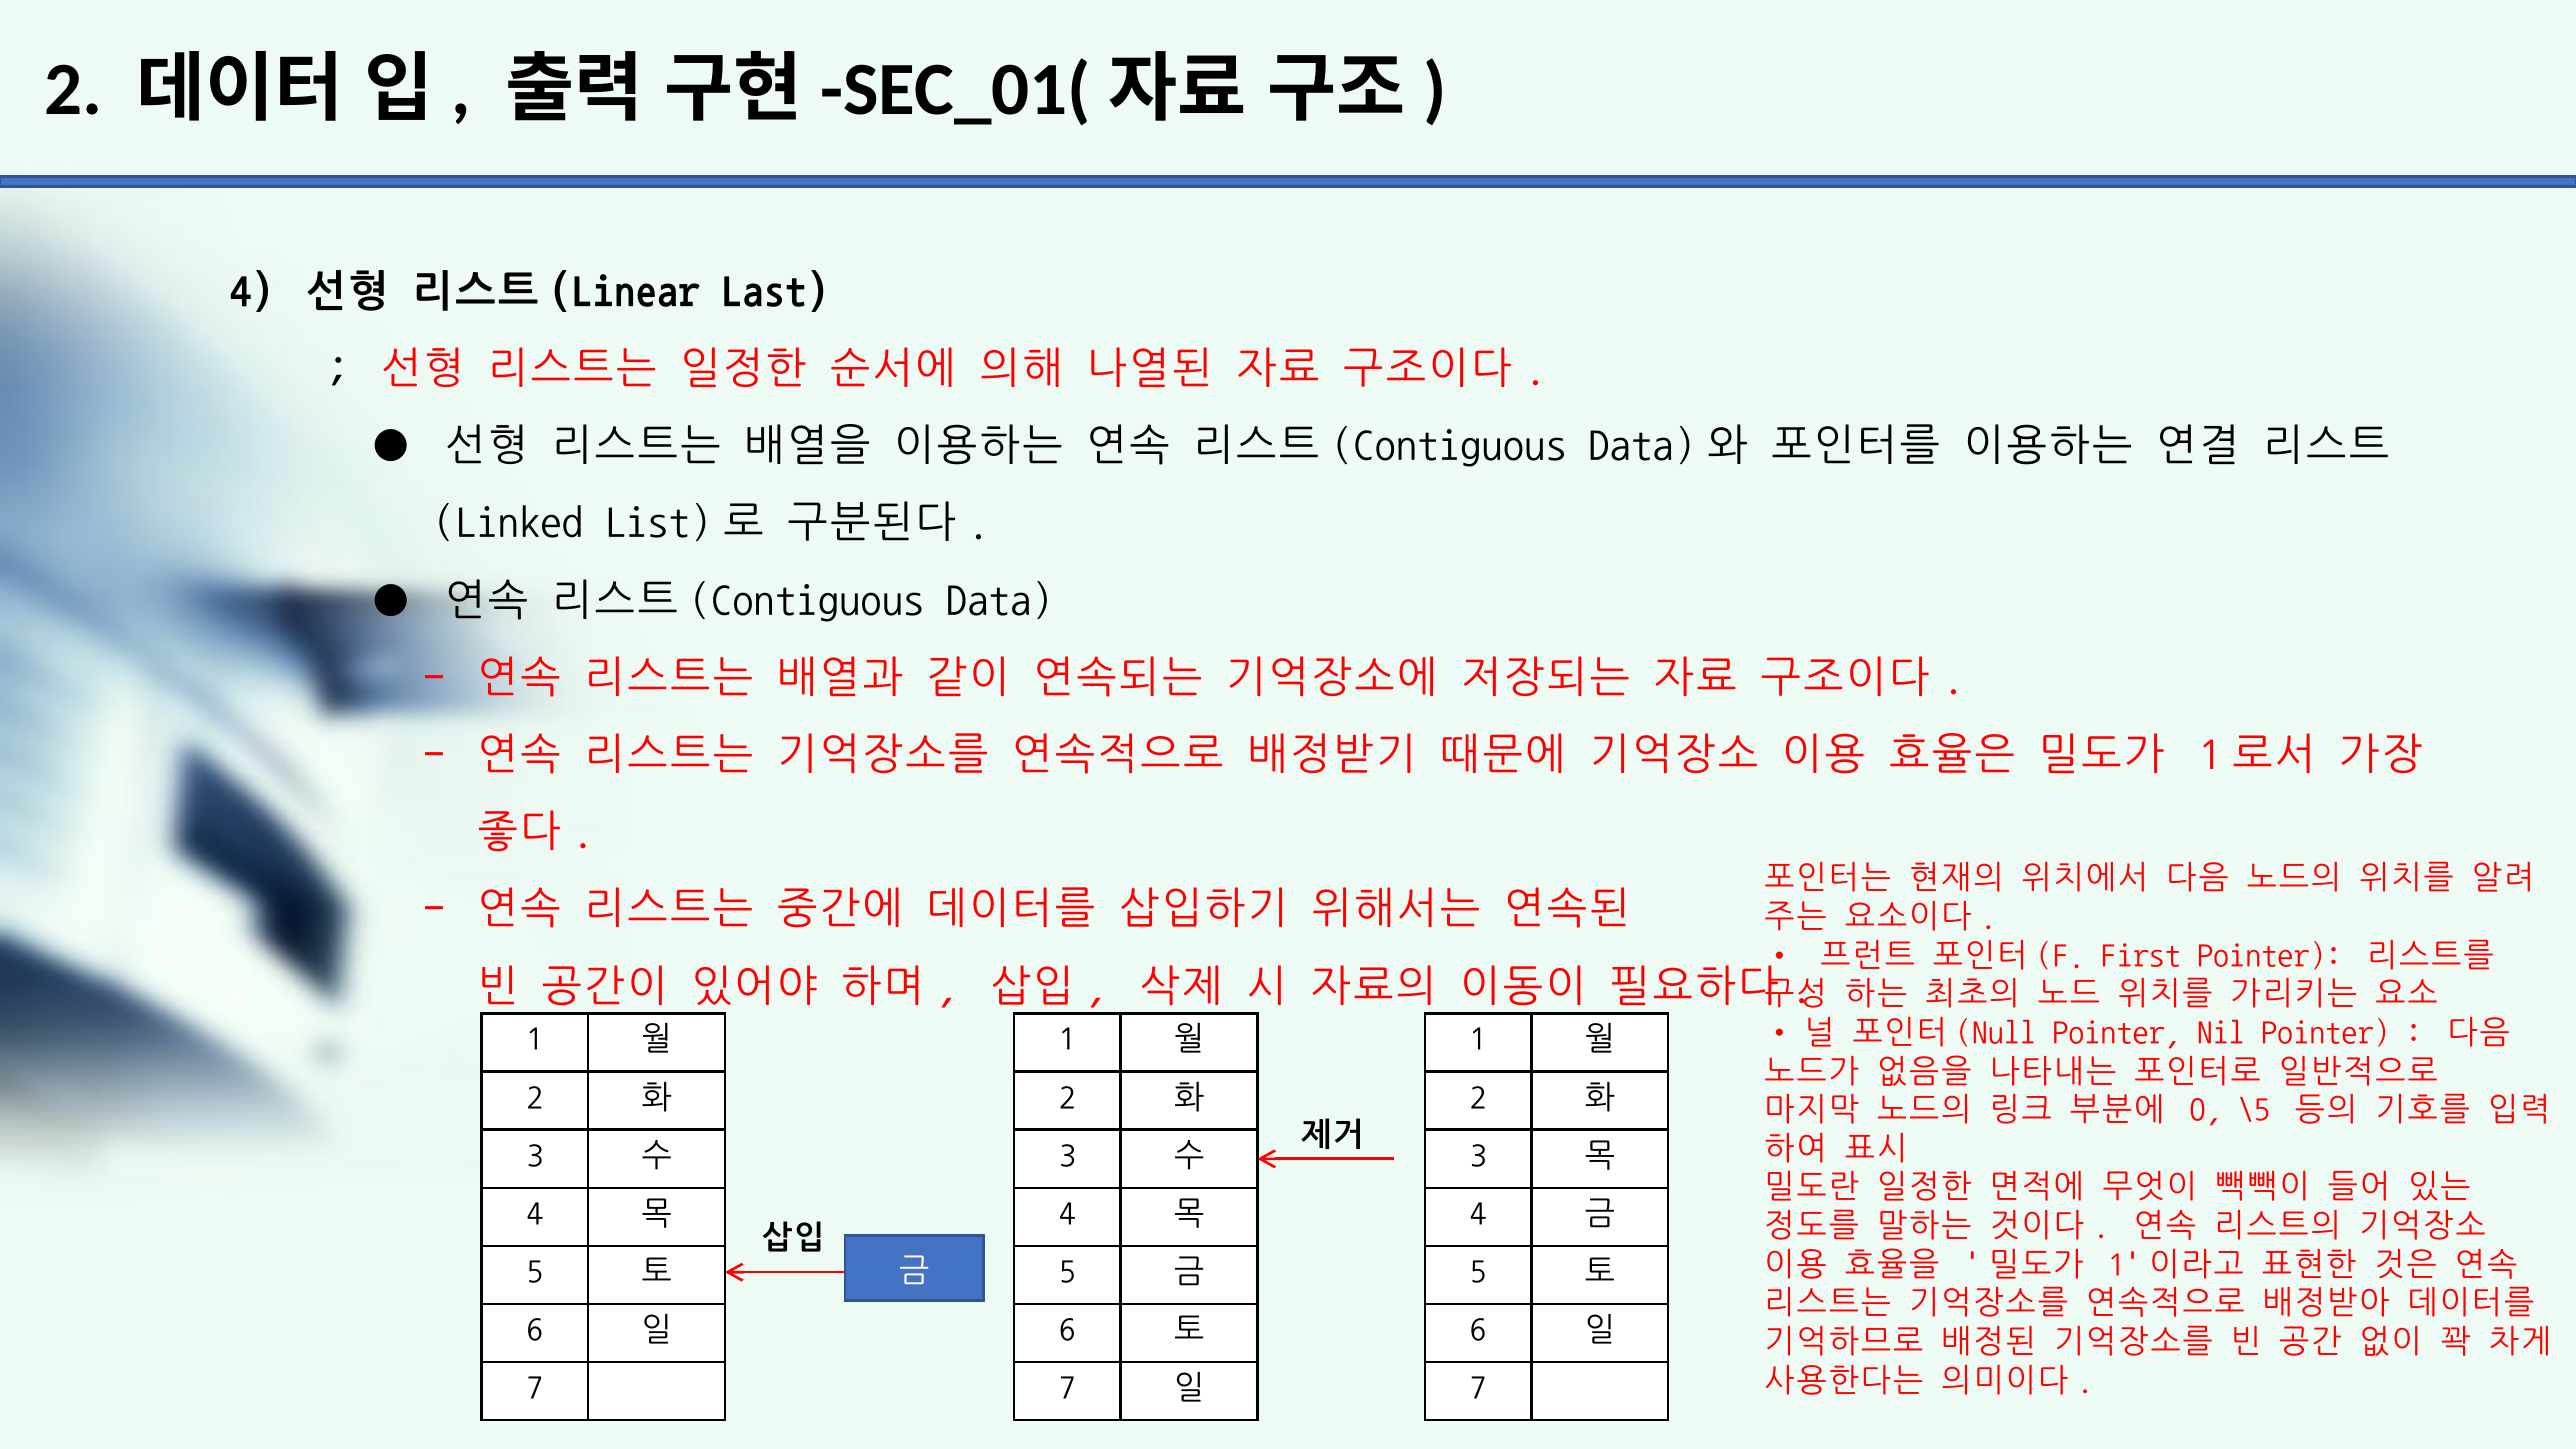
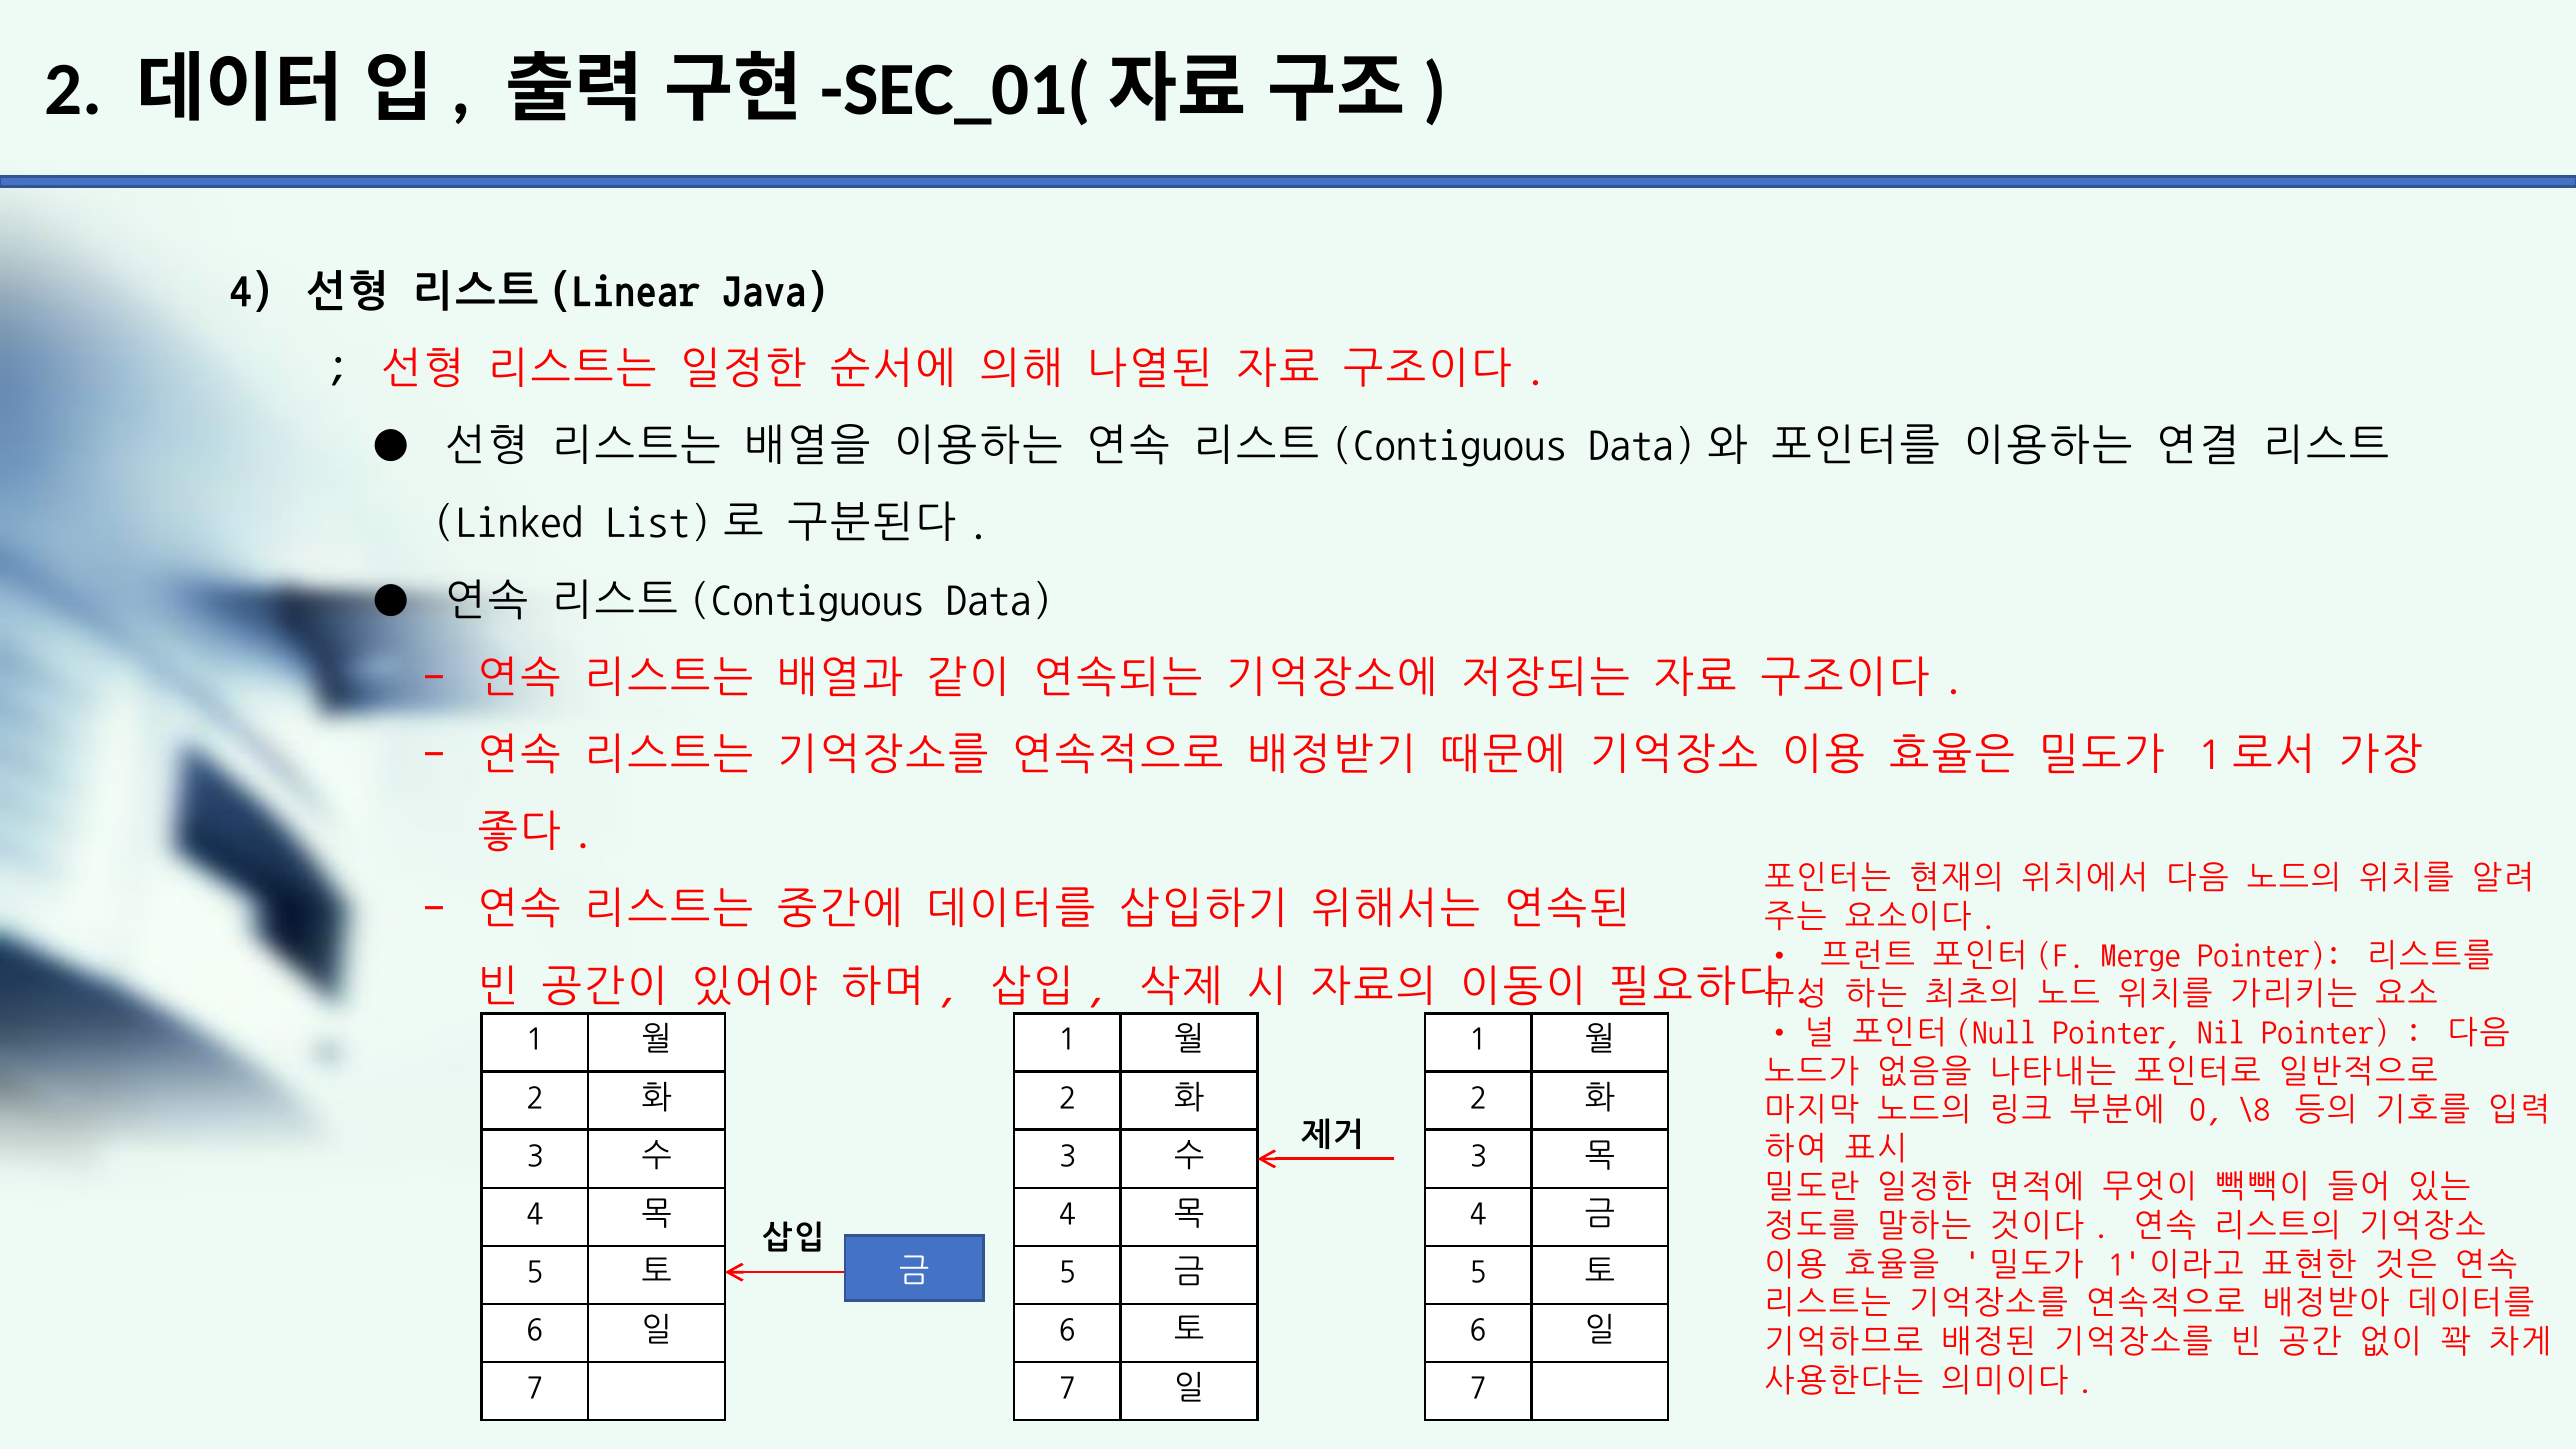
Last: Last -> Java
First: First -> Merge
\5: \5 -> \8
